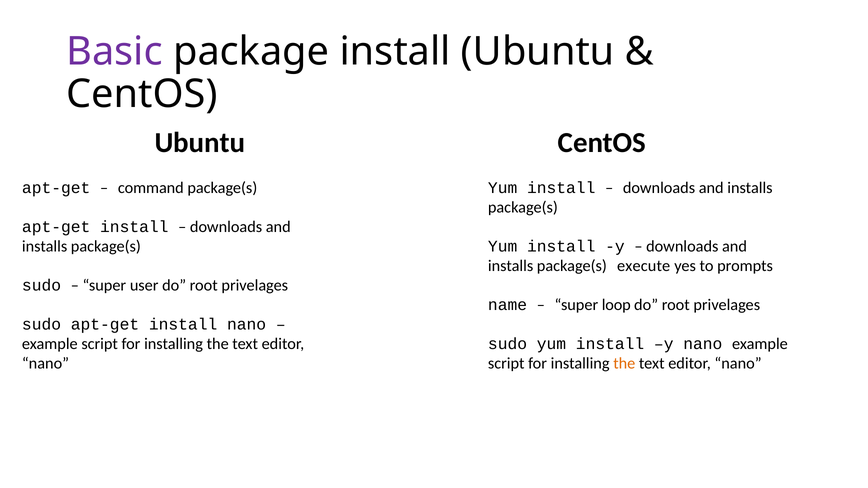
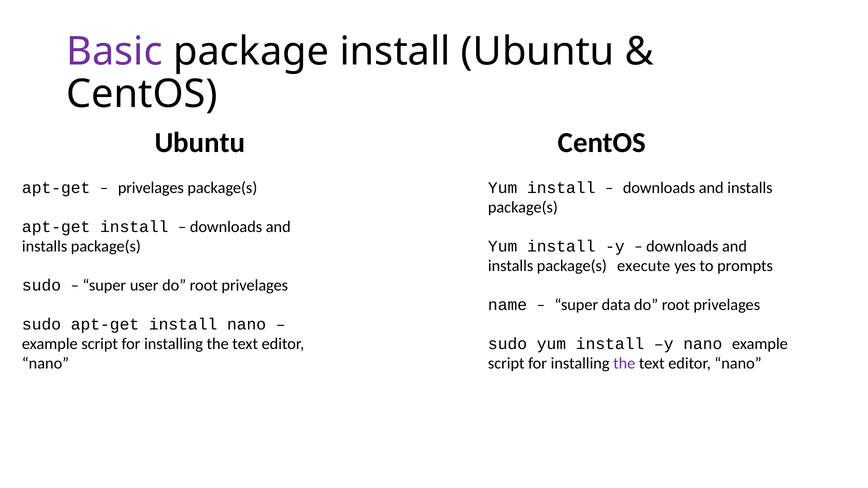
command at (151, 188): command -> privelages
loop: loop -> data
the at (624, 364) colour: orange -> purple
